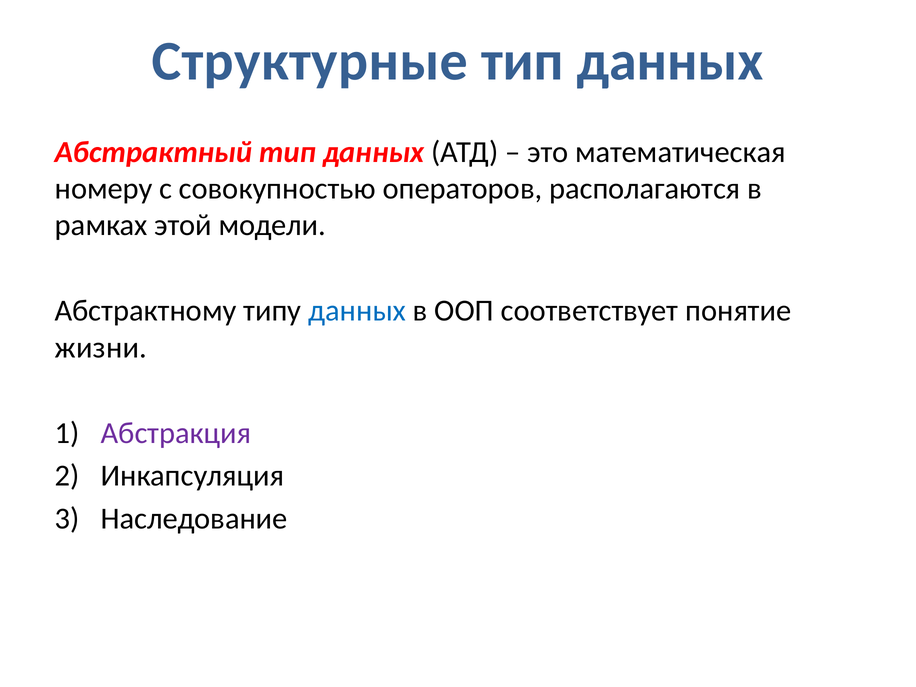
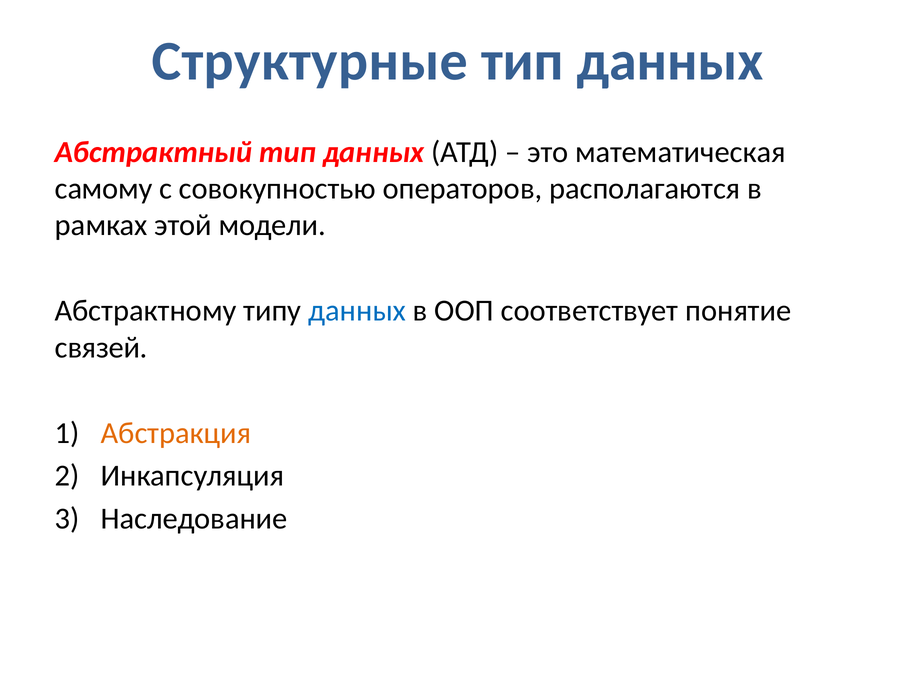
номеру: номеру -> самому
жизни: жизни -> связей
Абстракция colour: purple -> orange
